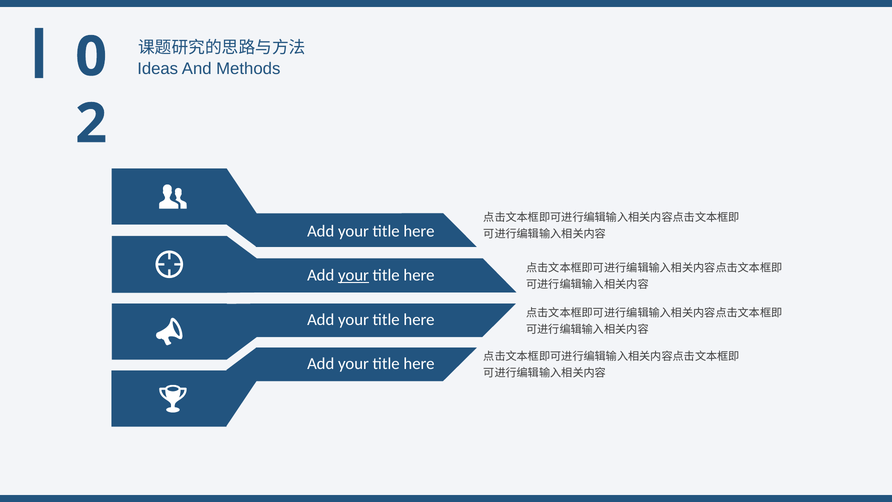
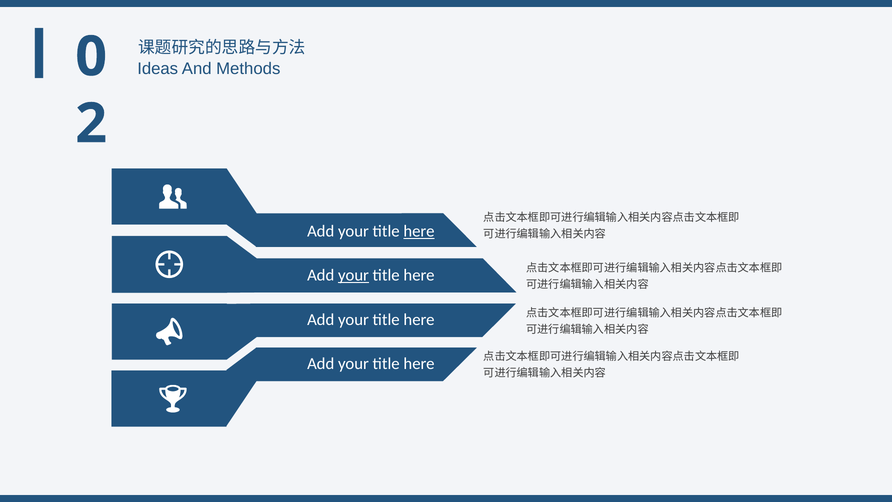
here at (419, 231) underline: none -> present
